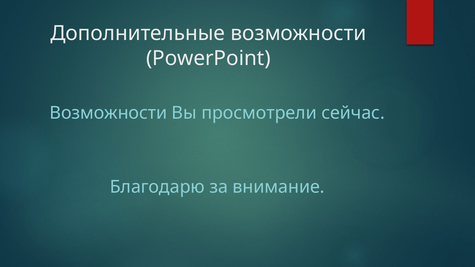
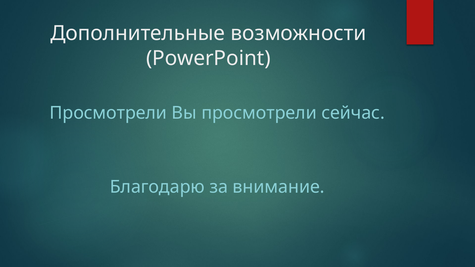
Возможности at (108, 113): Возможности -> Просмотрели
